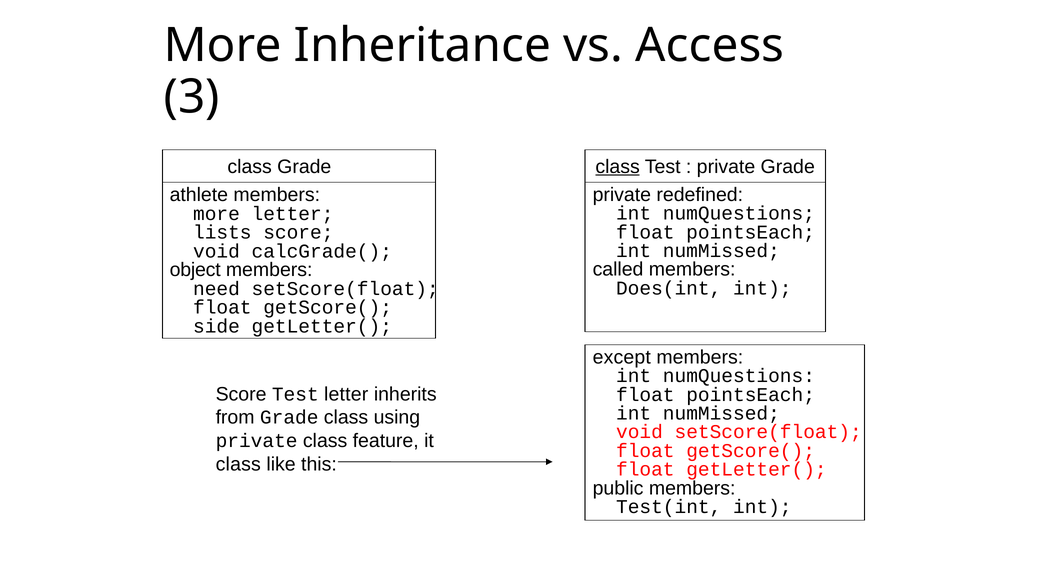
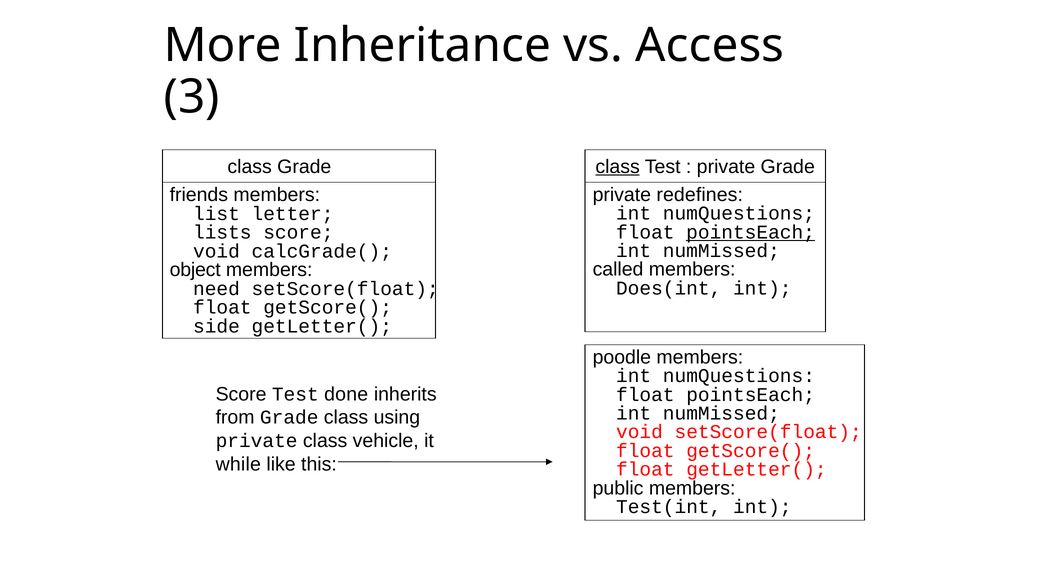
redefined: redefined -> redefines
athlete: athlete -> friends
more at (216, 214): more -> list
pointsEach at (751, 232) underline: none -> present
except: except -> poodle
Test letter: letter -> done
feature: feature -> vehicle
class at (238, 464): class -> while
